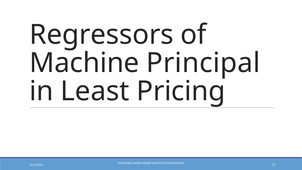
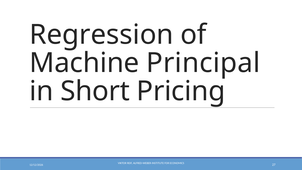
Regressors: Regressors -> Regression
Least: Least -> Short
